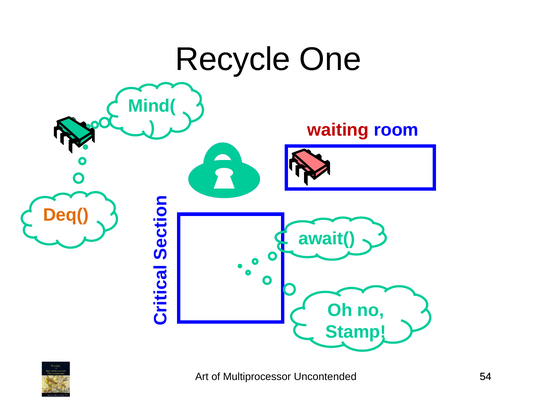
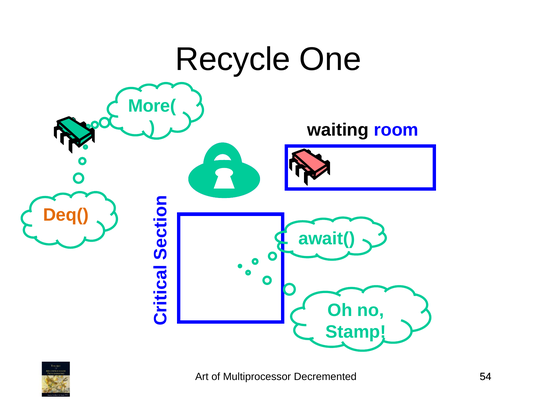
Mind(: Mind( -> More(
waiting colour: red -> black
Uncontended: Uncontended -> Decremented
